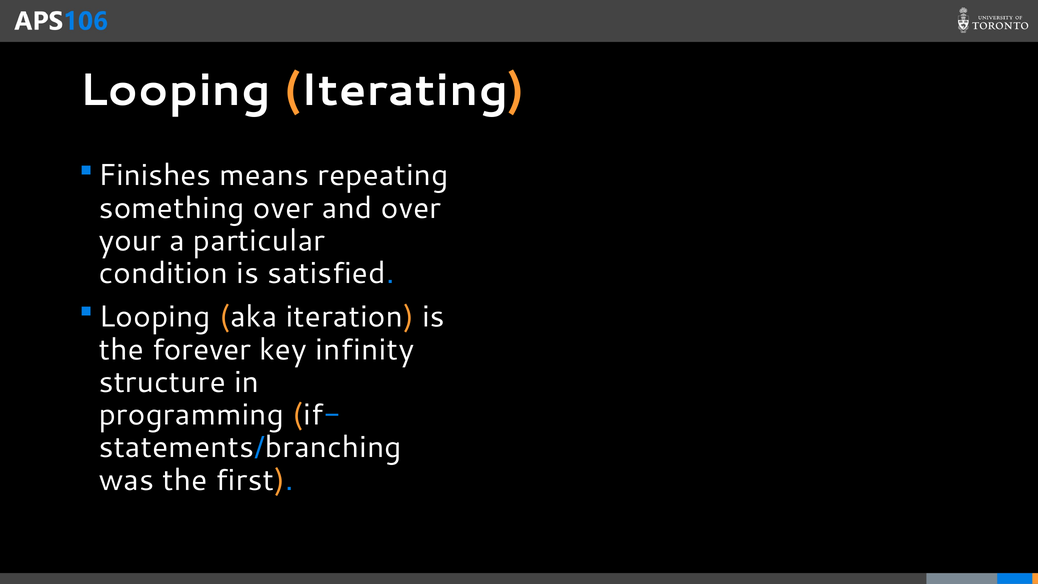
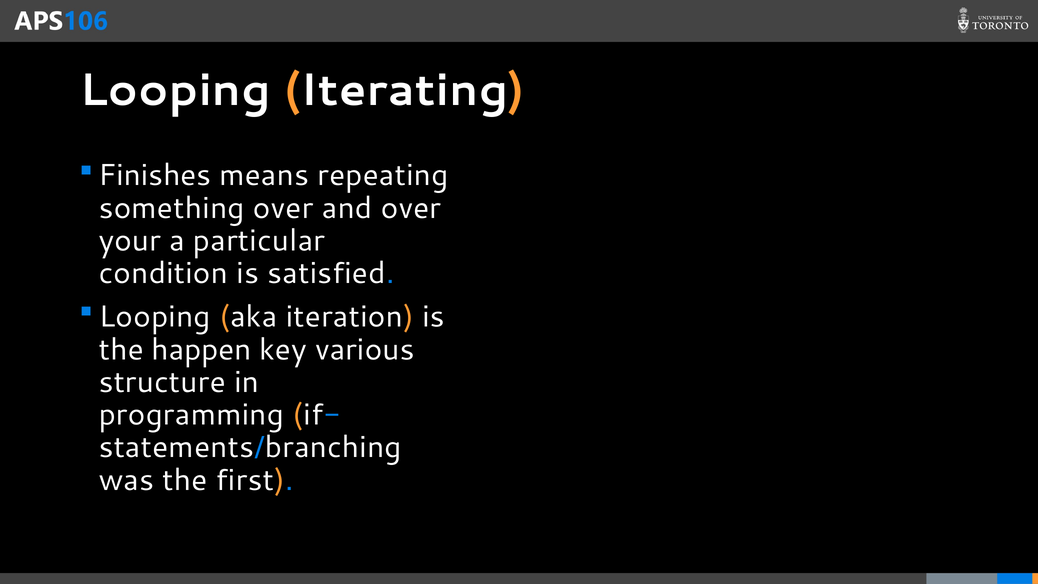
forever: forever -> happen
infinity: infinity -> various
